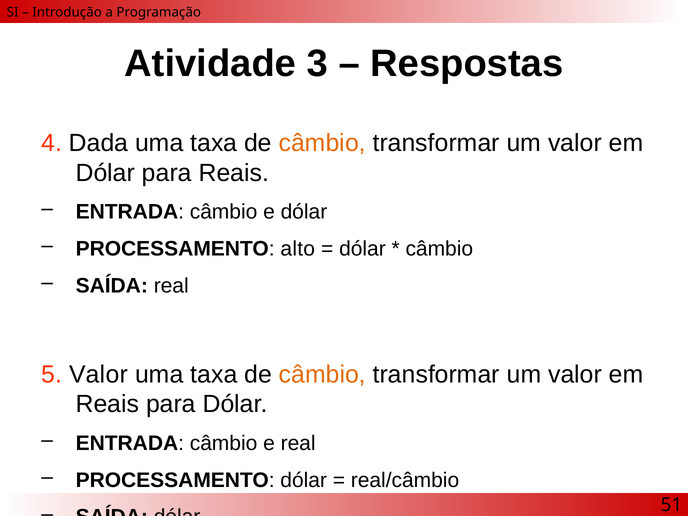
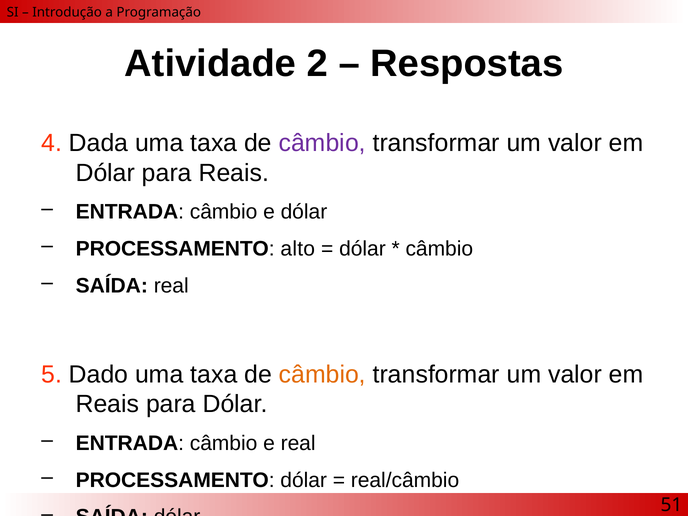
3: 3 -> 2
câmbio at (322, 143) colour: orange -> purple
5 Valor: Valor -> Dado
